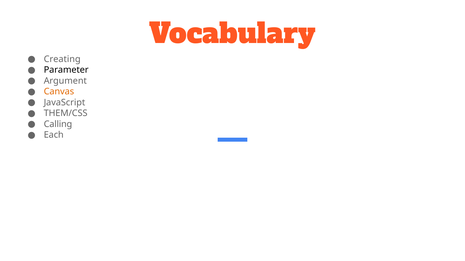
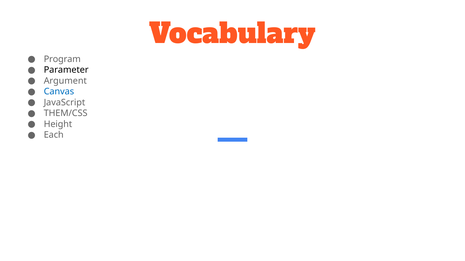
Creating: Creating -> Program
Canvas colour: orange -> blue
Calling: Calling -> Height
